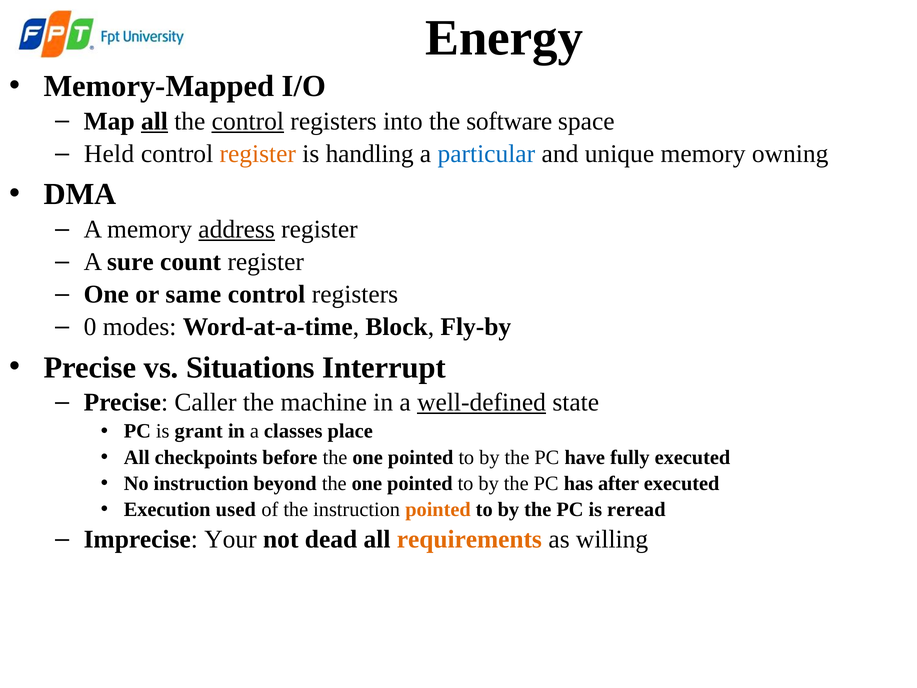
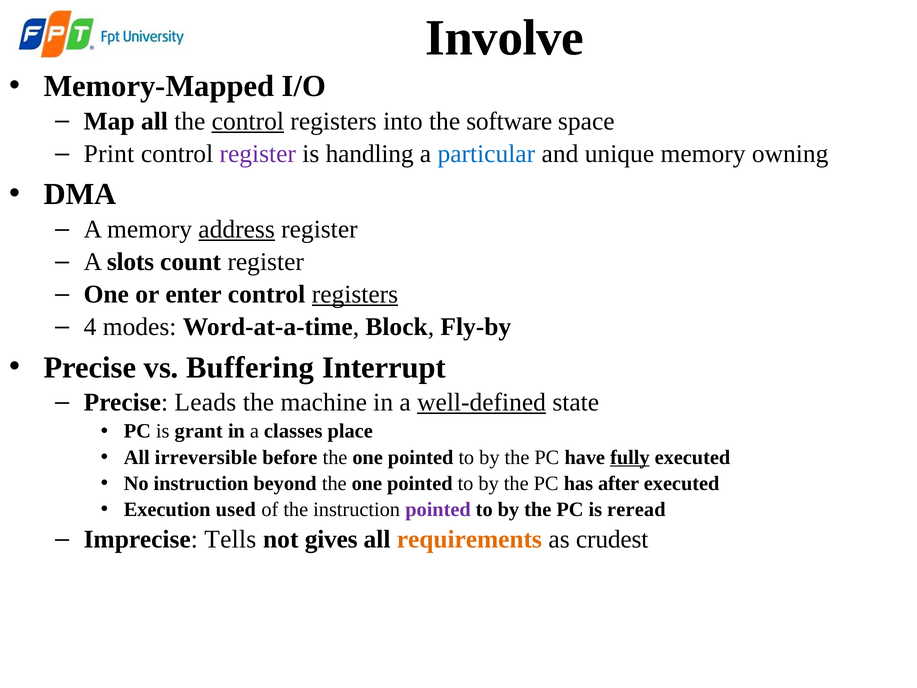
Energy: Energy -> Involve
all at (154, 121) underline: present -> none
Held: Held -> Print
register at (258, 154) colour: orange -> purple
sure: sure -> slots
same: same -> enter
registers at (355, 294) underline: none -> present
0: 0 -> 4
Situations: Situations -> Buffering
Caller: Caller -> Leads
checkpoints: checkpoints -> irreversible
fully underline: none -> present
pointed at (438, 509) colour: orange -> purple
Your: Your -> Tells
dead: dead -> gives
willing: willing -> crudest
